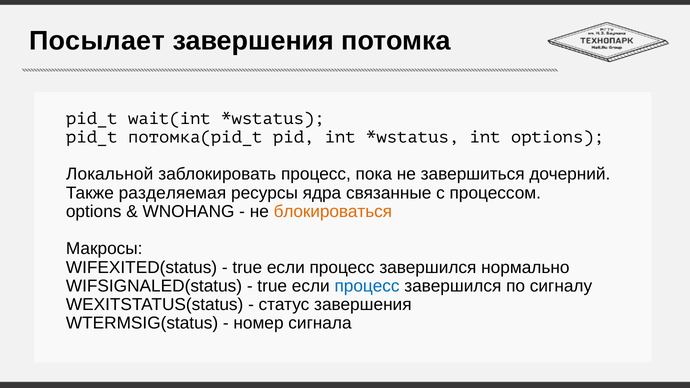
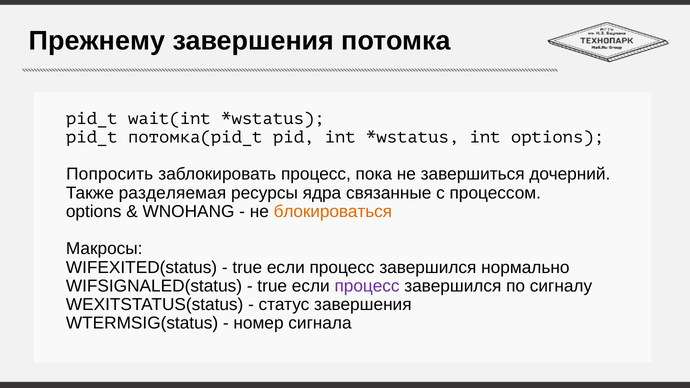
Посылает: Посылает -> Прежнему
Локальной: Локальной -> Попросить
процесс at (367, 286) colour: blue -> purple
